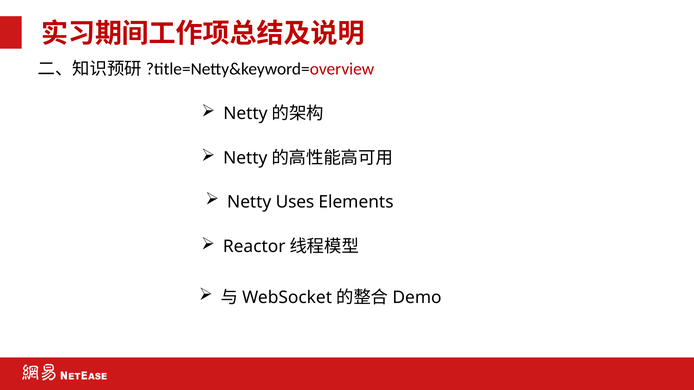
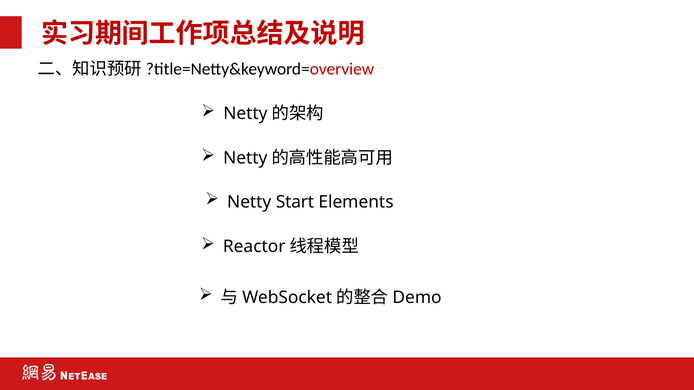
Uses: Uses -> Start
